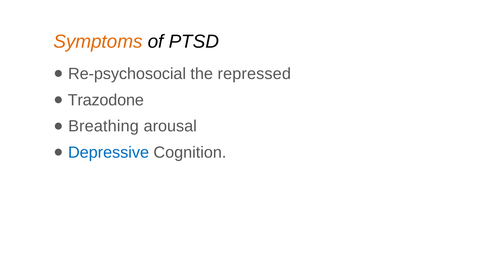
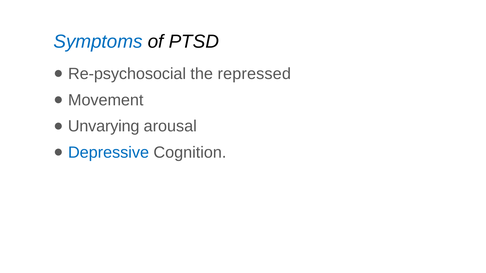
Symptoms colour: orange -> blue
Trazodone: Trazodone -> Movement
Breathing: Breathing -> Unvarying
